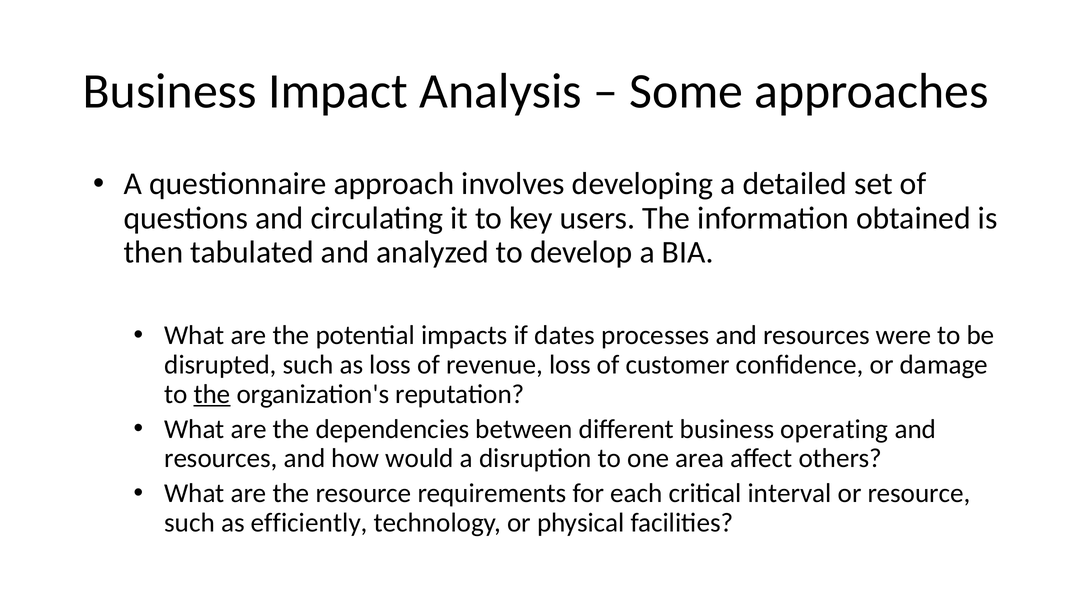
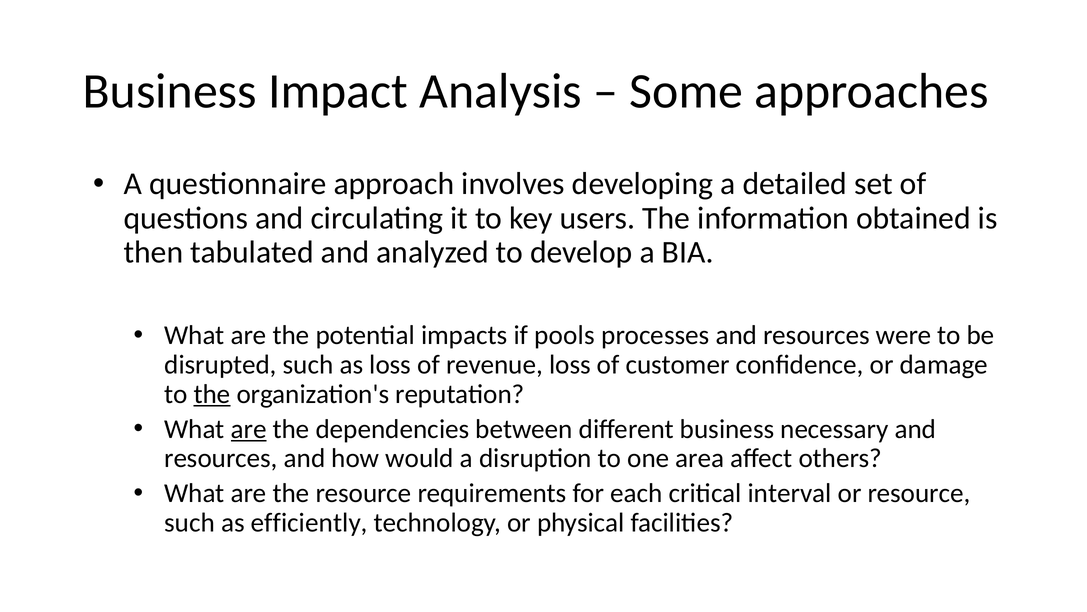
dates: dates -> pools
are at (249, 429) underline: none -> present
operating: operating -> necessary
